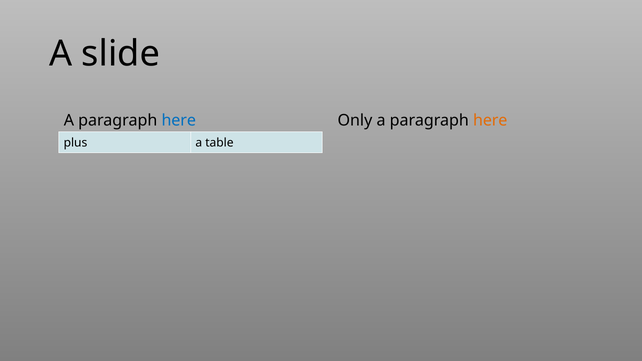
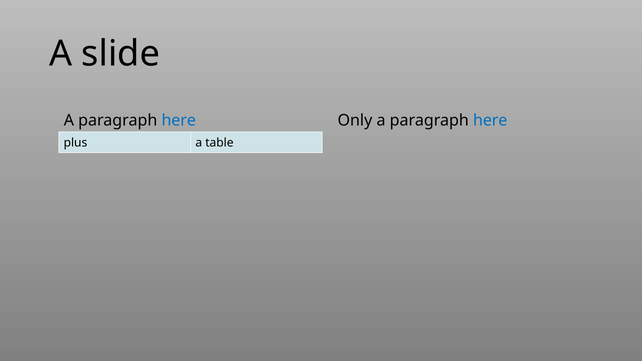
here at (490, 121) colour: orange -> blue
